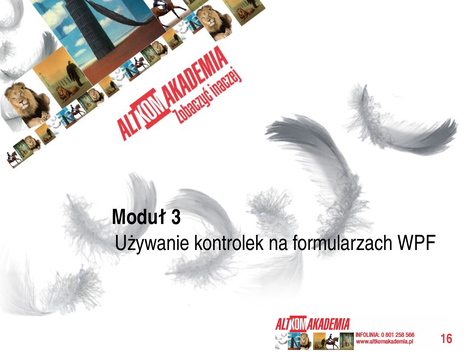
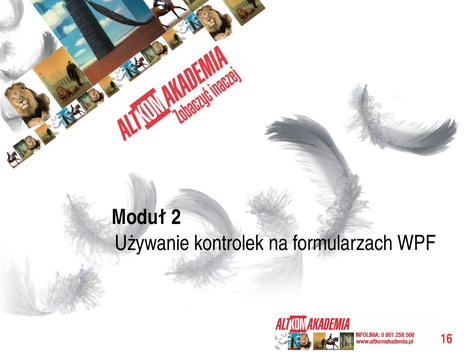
3: 3 -> 2
